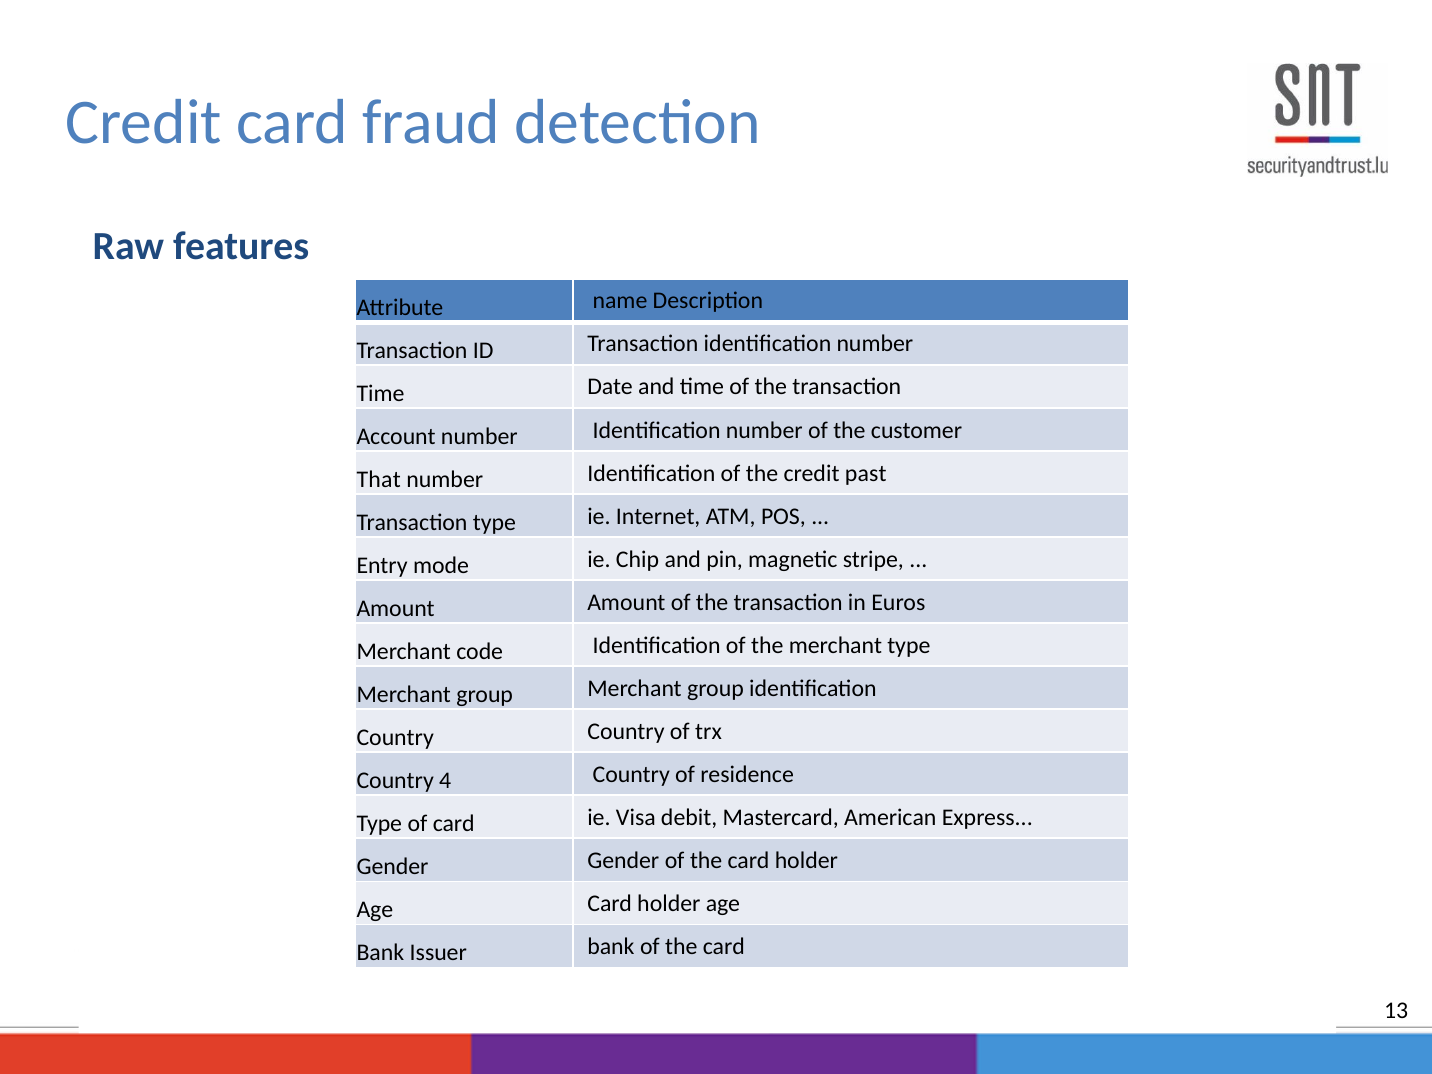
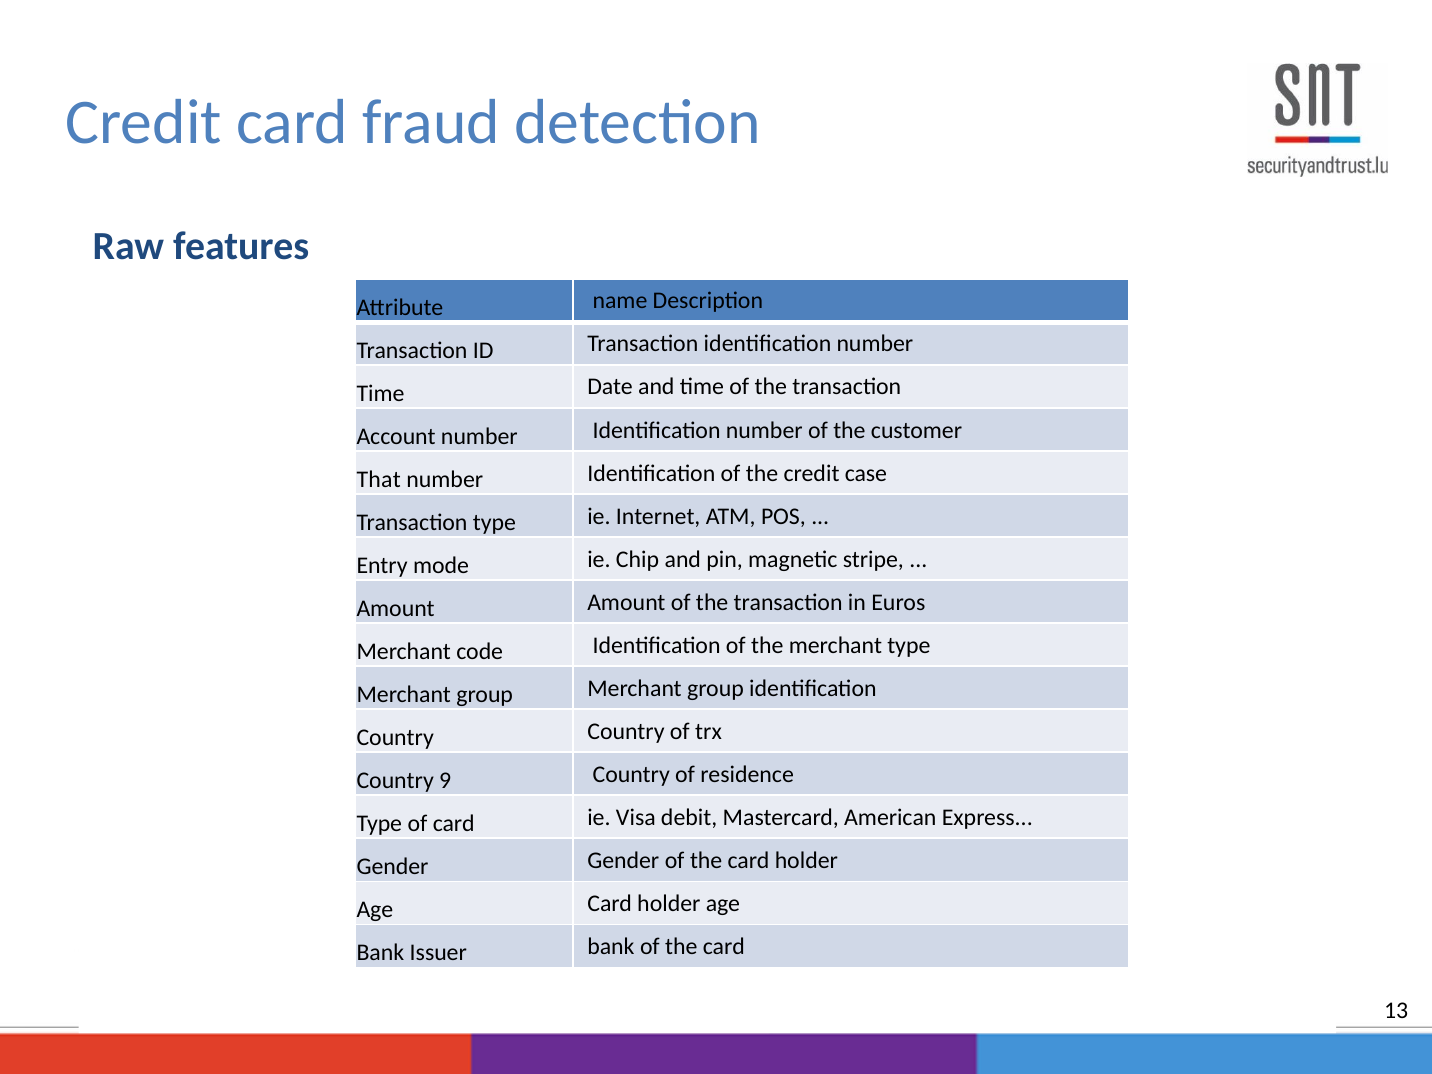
past: past -> case
4: 4 -> 9
